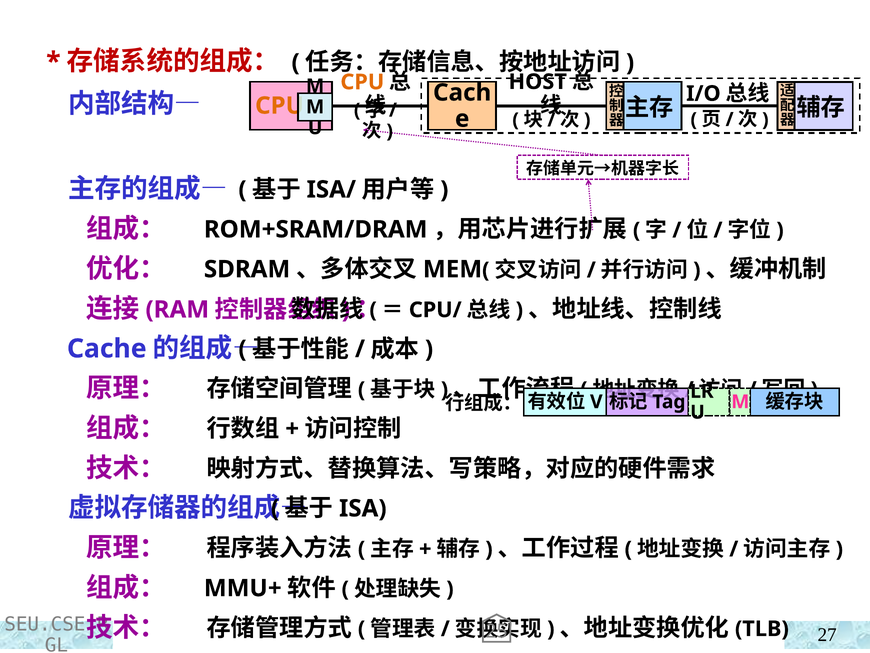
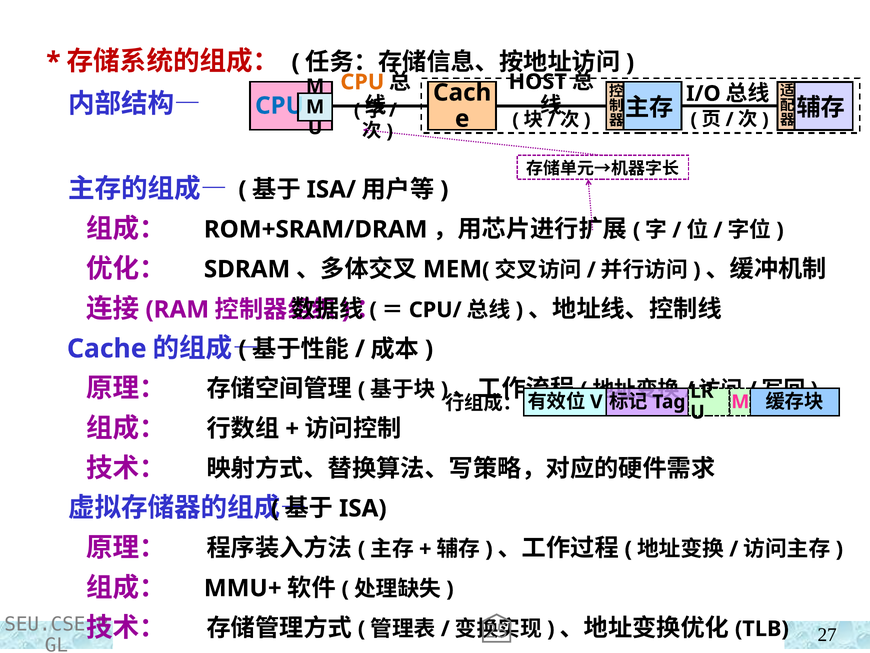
CPU at (279, 106) colour: orange -> blue
